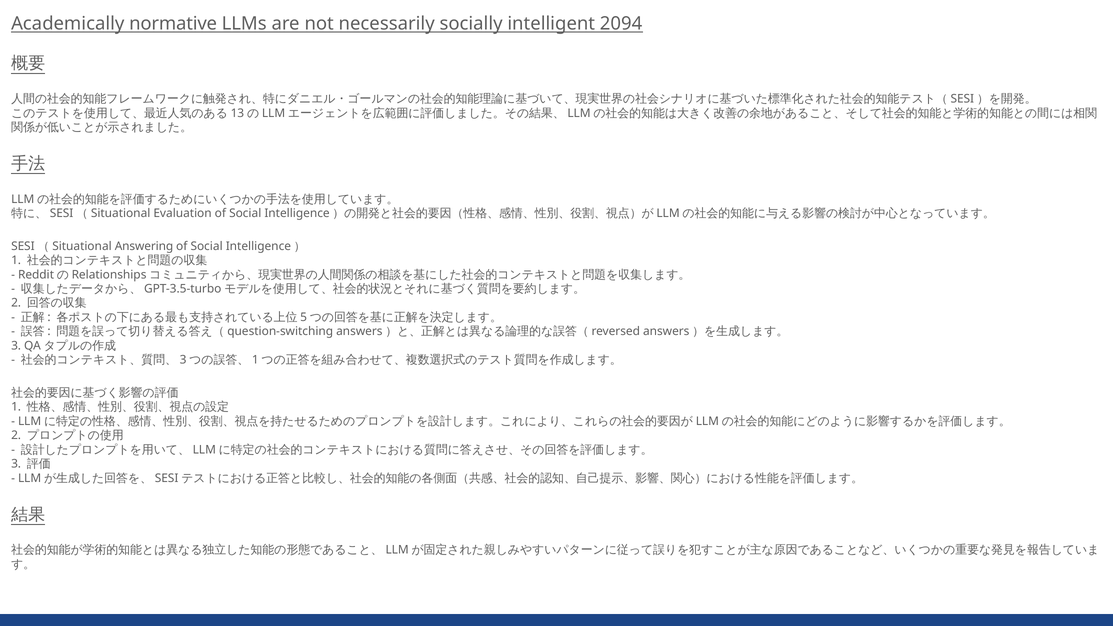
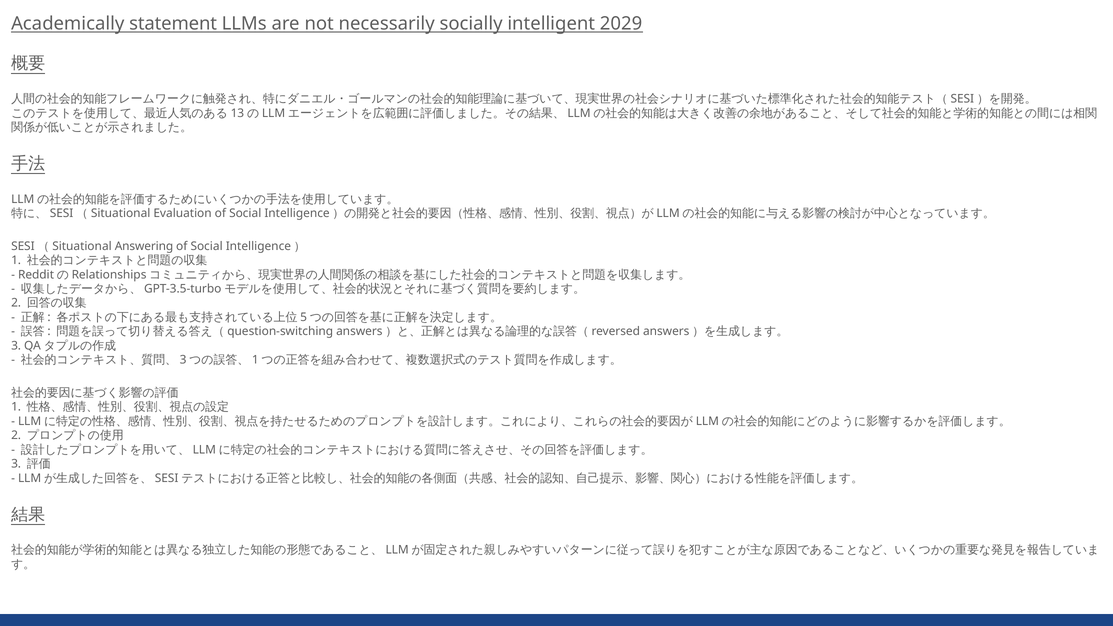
normative: normative -> statement
2094: 2094 -> 2029
